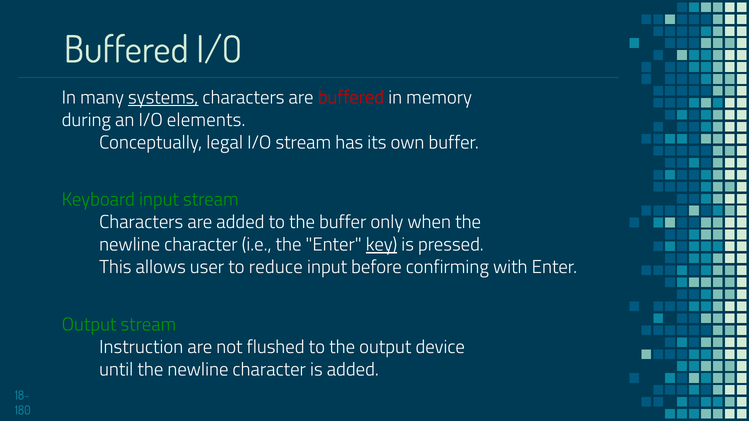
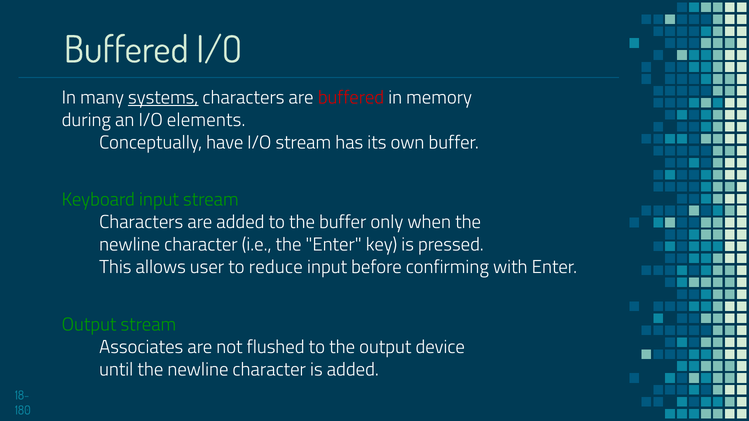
legal: legal -> have
key underline: present -> none
Instruction: Instruction -> Associates
